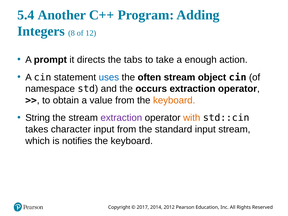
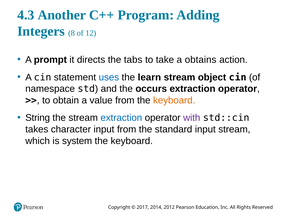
5.4: 5.4 -> 4.3
enough: enough -> obtains
often: often -> learn
extraction at (121, 118) colour: purple -> blue
with colour: orange -> purple
notifies: notifies -> system
